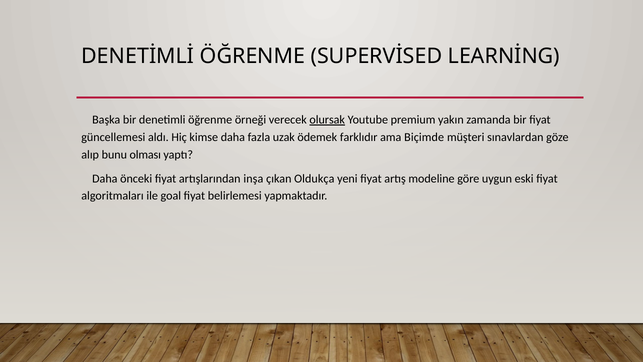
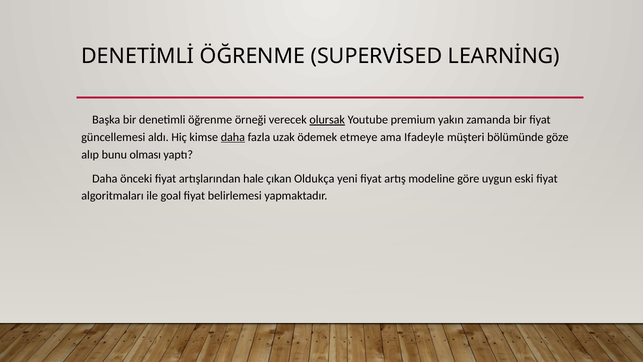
daha at (233, 137) underline: none -> present
farklıdır: farklıdır -> etmeye
Biçimde: Biçimde -> Ifadeyle
sınavlardan: sınavlardan -> bölümünde
inşa: inşa -> hale
